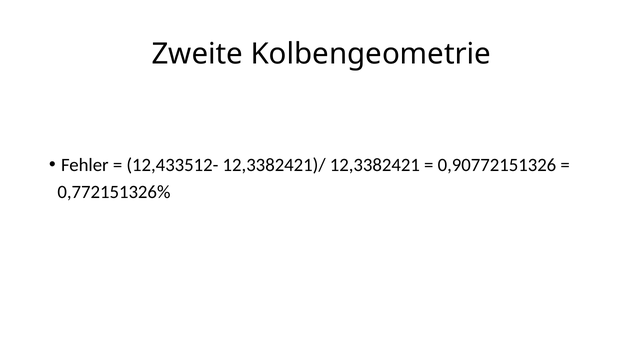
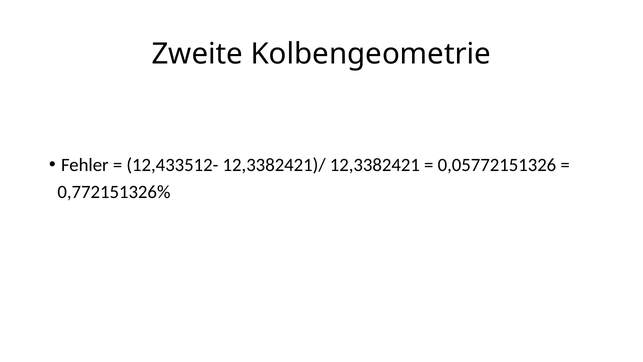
0,90772151326: 0,90772151326 -> 0,05772151326
